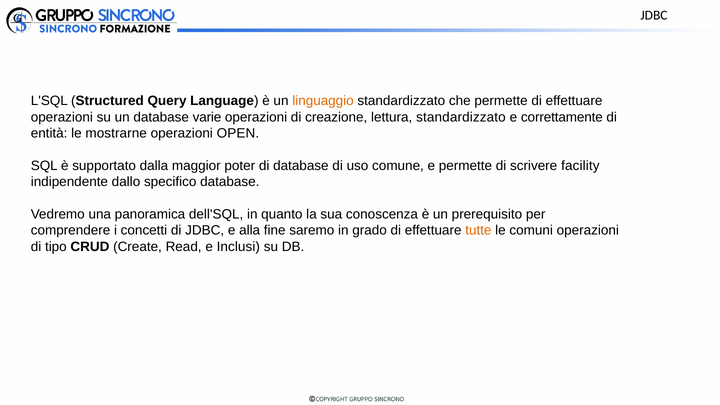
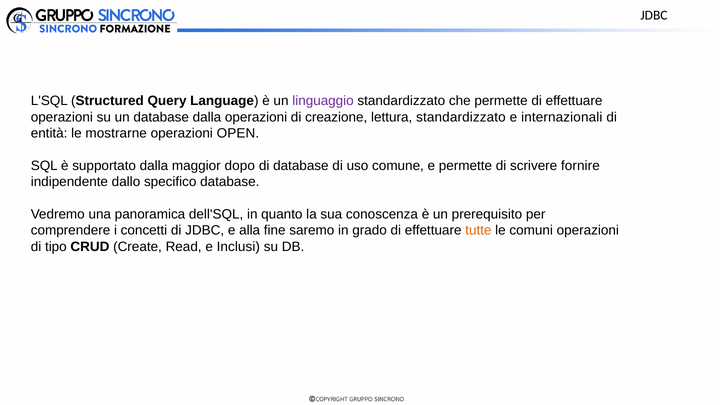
linguaggio colour: orange -> purple
database varie: varie -> dalla
correttamente: correttamente -> internazionali
poter: poter -> dopo
facility: facility -> fornire
